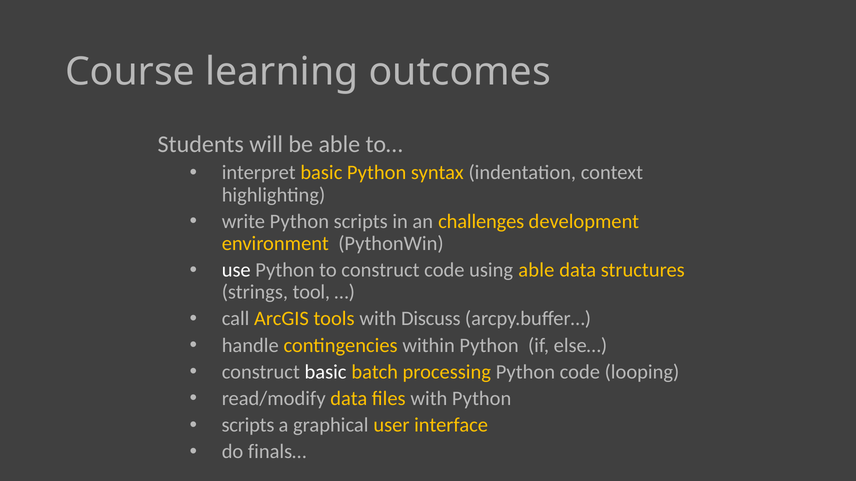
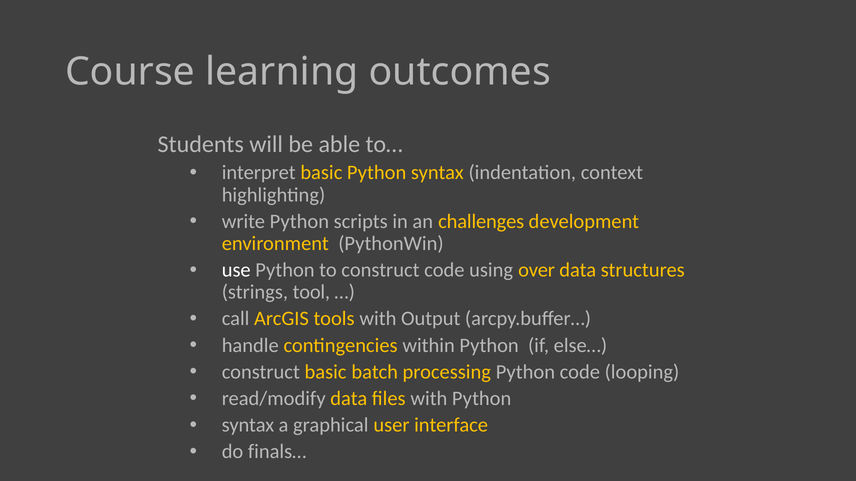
using able: able -> over
Discuss: Discuss -> Output
basic at (326, 372) colour: white -> yellow
scripts at (248, 425): scripts -> syntax
